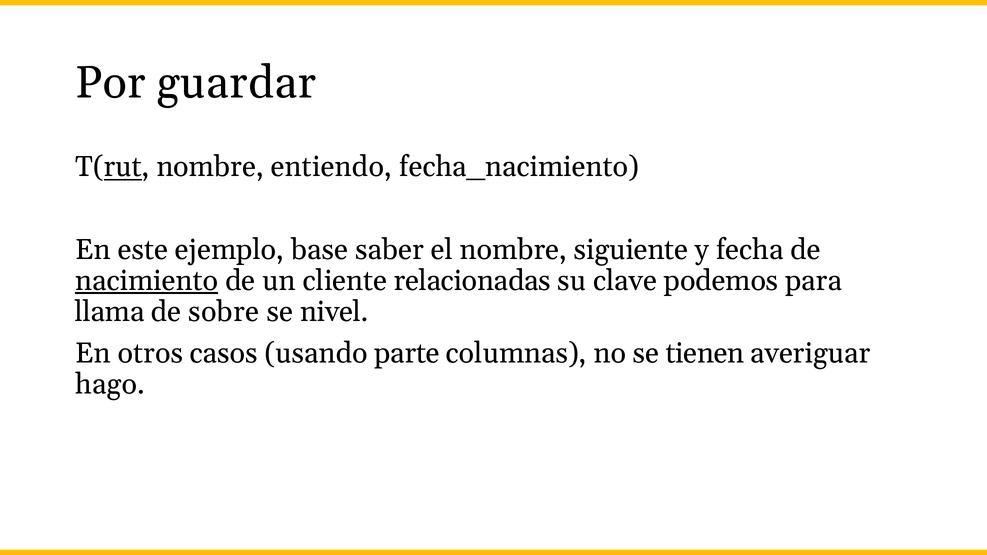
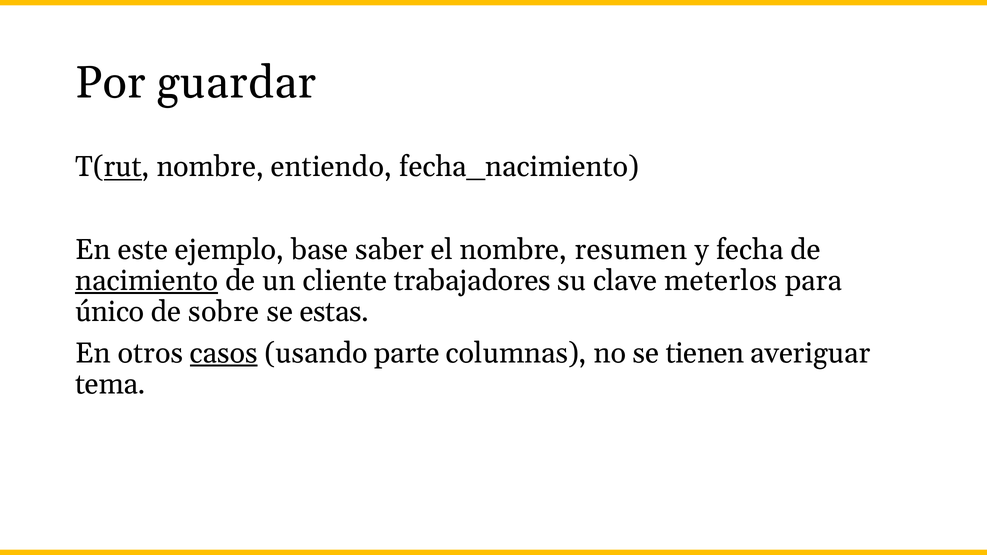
siguiente: siguiente -> resumen
relacionadas: relacionadas -> trabajadores
podemos: podemos -> meterlos
llama: llama -> único
nivel: nivel -> estas
casos underline: none -> present
hago: hago -> tema
